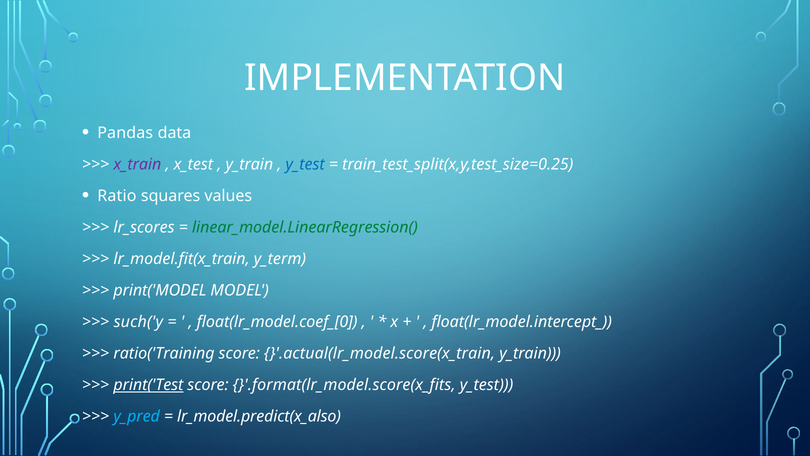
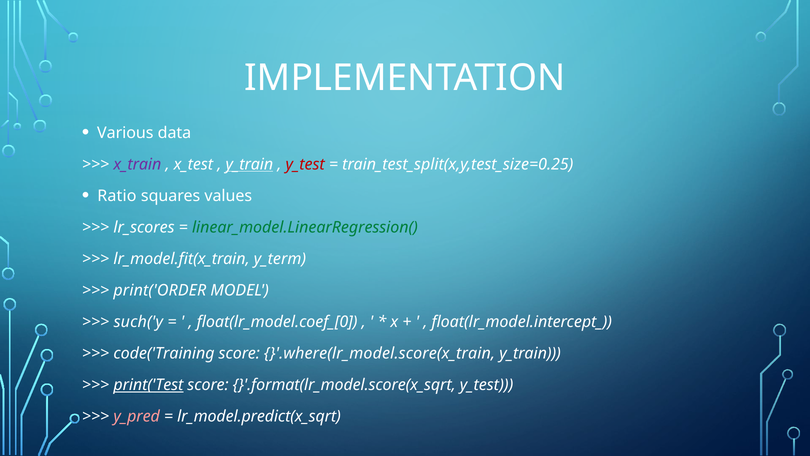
Pandas: Pandas -> Various
y_train at (249, 164) underline: none -> present
y_test at (305, 164) colour: blue -> red
print('MODEL: print('MODEL -> print('ORDER
ratio('Training: ratio('Training -> code('Training
}'.actual(lr_model.score(x_train: }'.actual(lr_model.score(x_train -> }'.where(lr_model.score(x_train
}'.format(lr_model.score(x_fits: }'.format(lr_model.score(x_fits -> }'.format(lr_model.score(x_sqrt
y_pred colour: light blue -> pink
lr_model.predict(x_also: lr_model.predict(x_also -> lr_model.predict(x_sqrt
